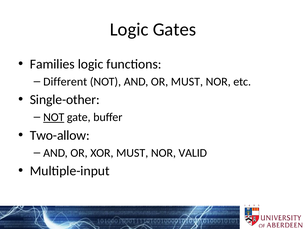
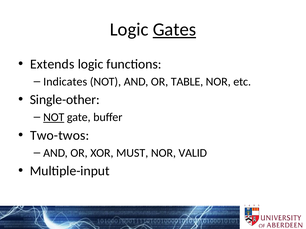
Gates underline: none -> present
Families: Families -> Extends
Different: Different -> Indicates
OR MUST: MUST -> TABLE
Two-allow: Two-allow -> Two-twos
